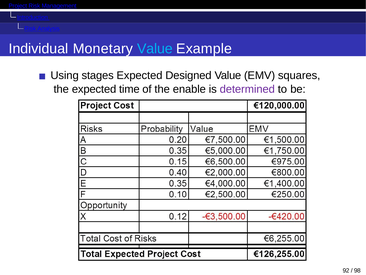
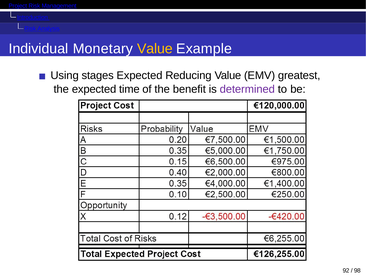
Value at (155, 49) colour: light blue -> yellow
Designed: Designed -> Reducing
squares: squares -> greatest
enable: enable -> benefit
